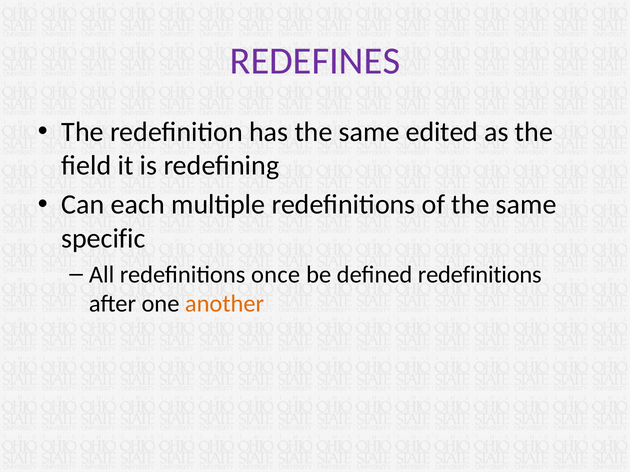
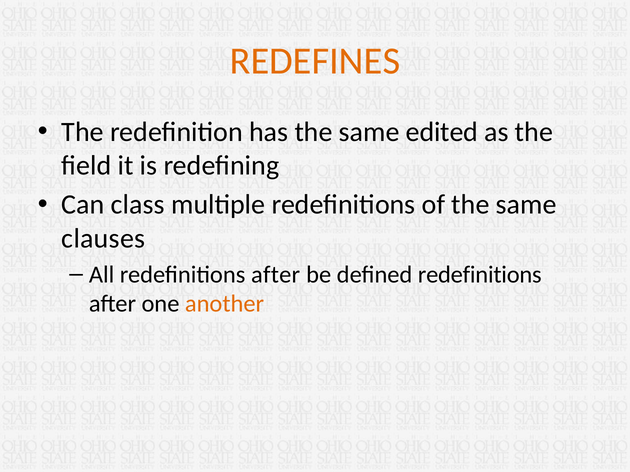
REDEFINES colour: purple -> orange
each: each -> class
specific: specific -> clauses
All redefinitions once: once -> after
